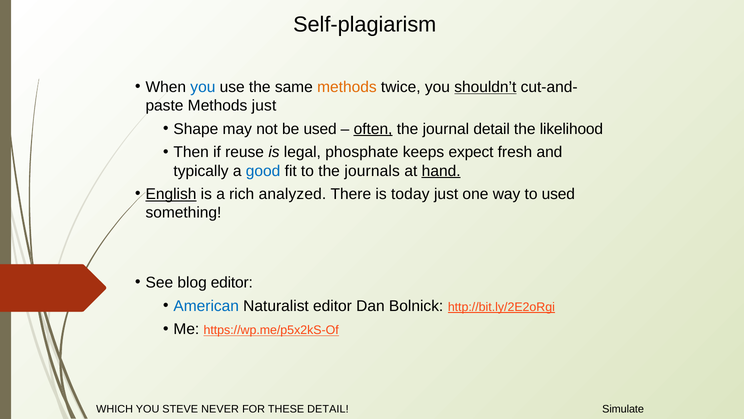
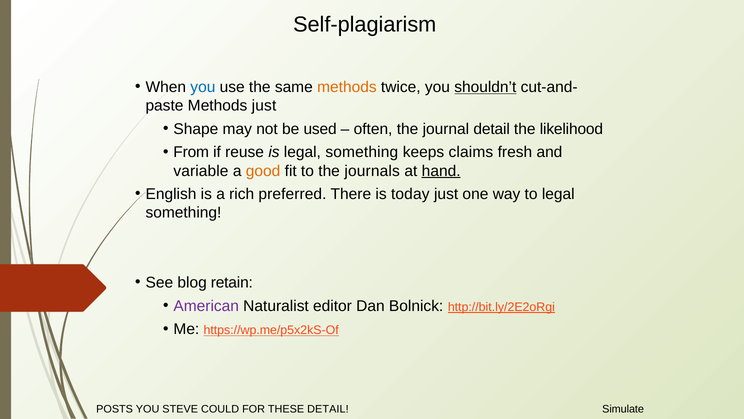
often underline: present -> none
Then: Then -> From
is legal phosphate: phosphate -> something
expect: expect -> claims
typically: typically -> variable
good colour: blue -> orange
English underline: present -> none
analyzed: analyzed -> preferred
to used: used -> legal
blog editor: editor -> retain
American colour: blue -> purple
WHICH: WHICH -> POSTS
NEVER: NEVER -> COULD
